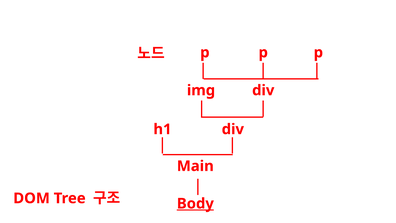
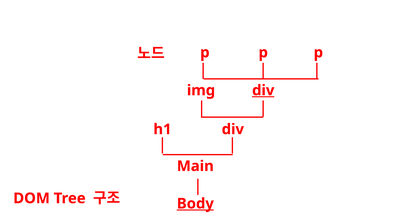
div at (263, 90) underline: none -> present
